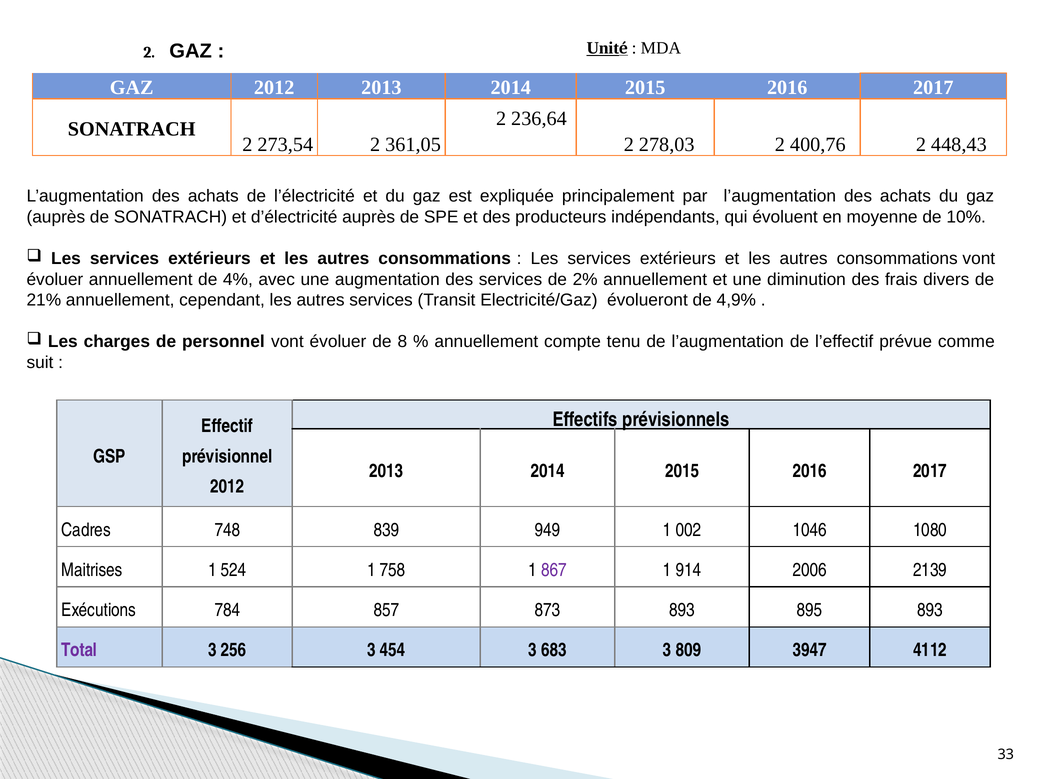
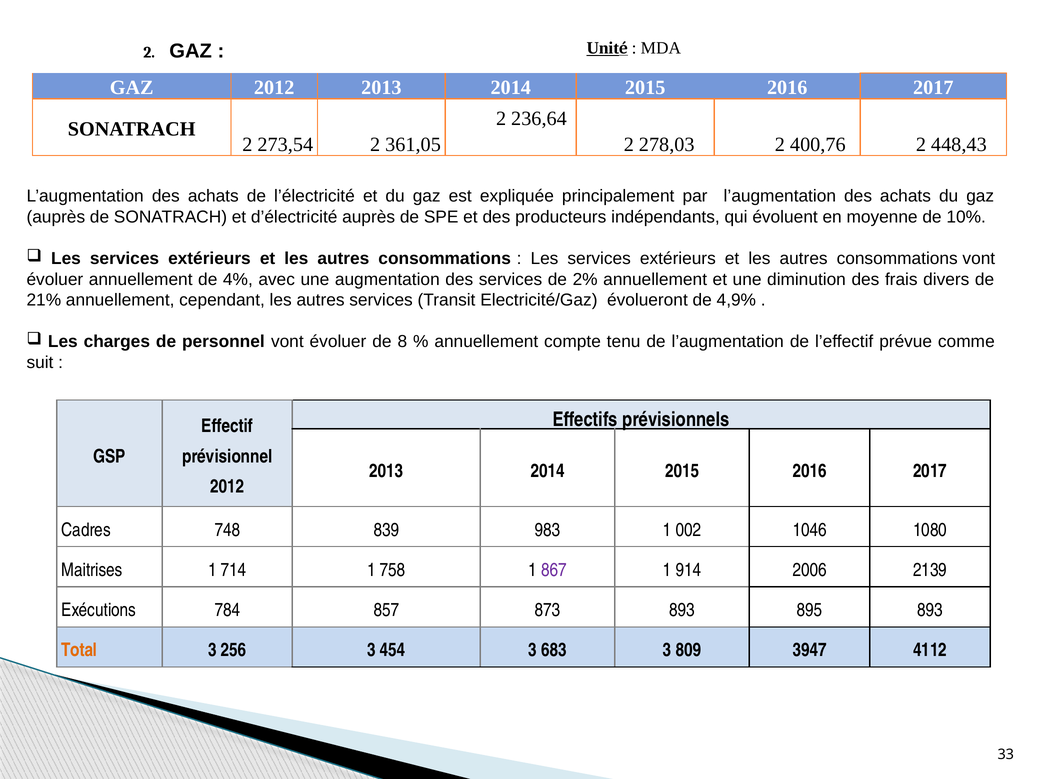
949: 949 -> 983
524: 524 -> 714
Total colour: purple -> orange
